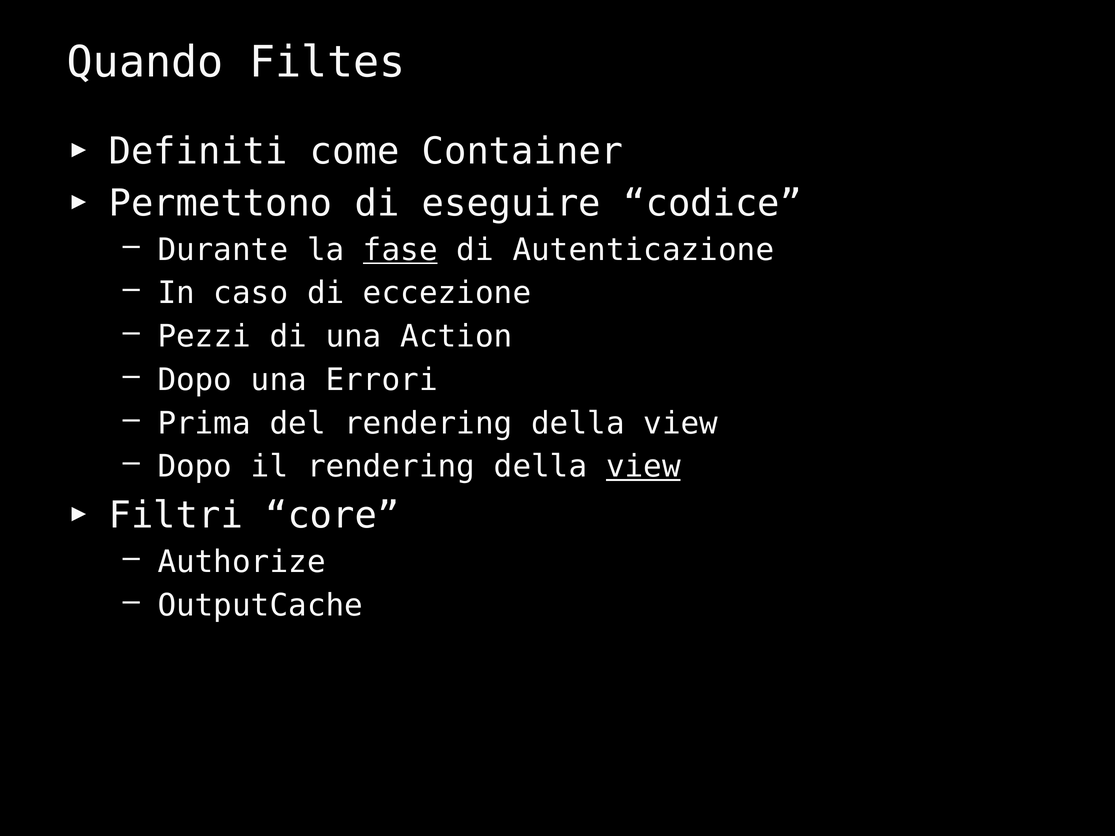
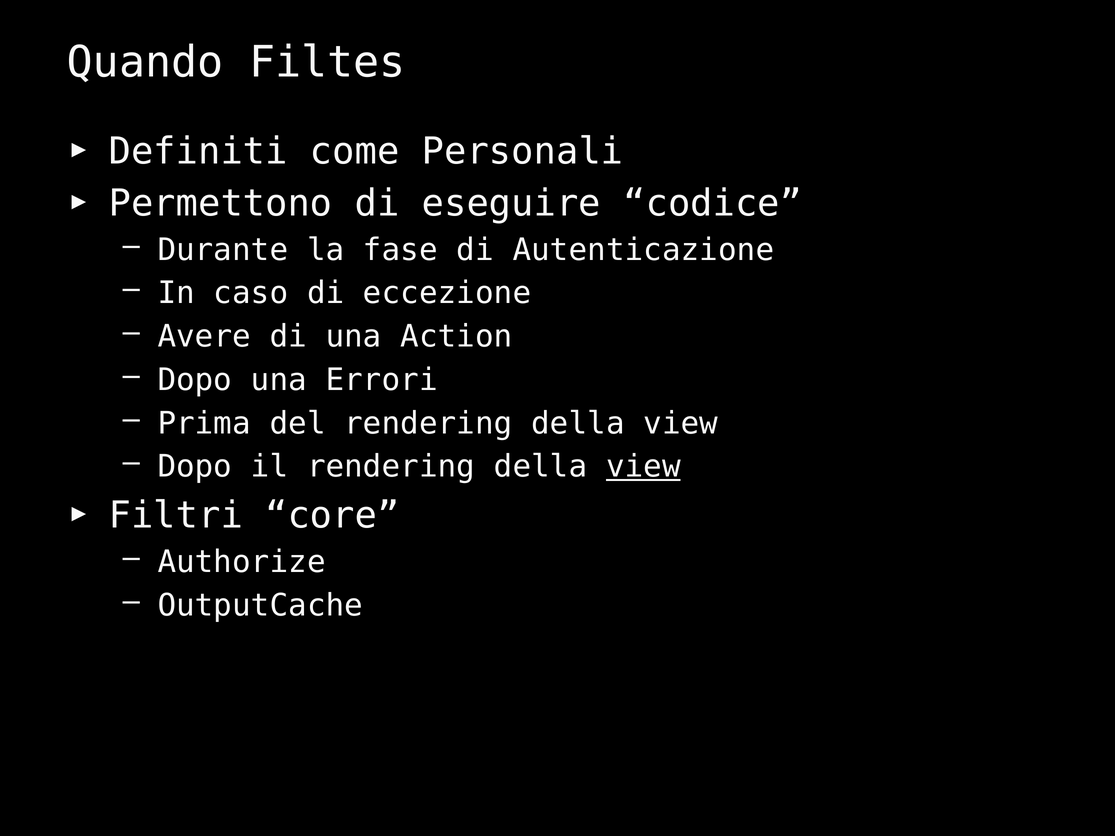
Container: Container -> Personali
fase underline: present -> none
Pezzi: Pezzi -> Avere
